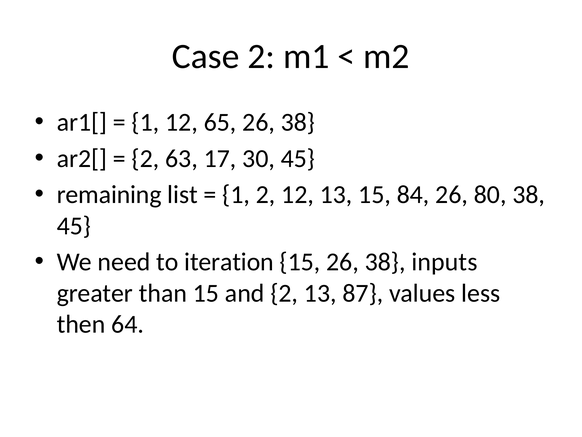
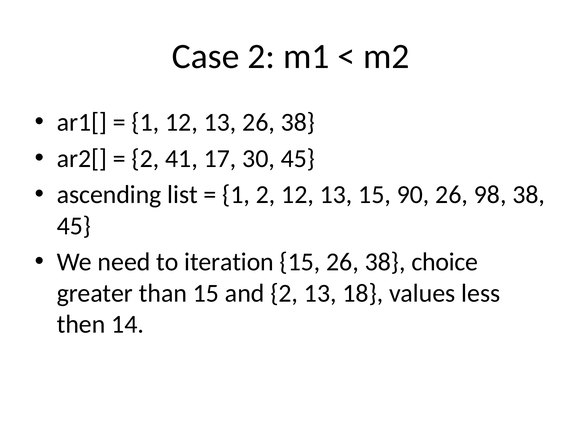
1 12 65: 65 -> 13
63: 63 -> 41
remaining: remaining -> ascending
84: 84 -> 90
80: 80 -> 98
inputs: inputs -> choice
87: 87 -> 18
64: 64 -> 14
